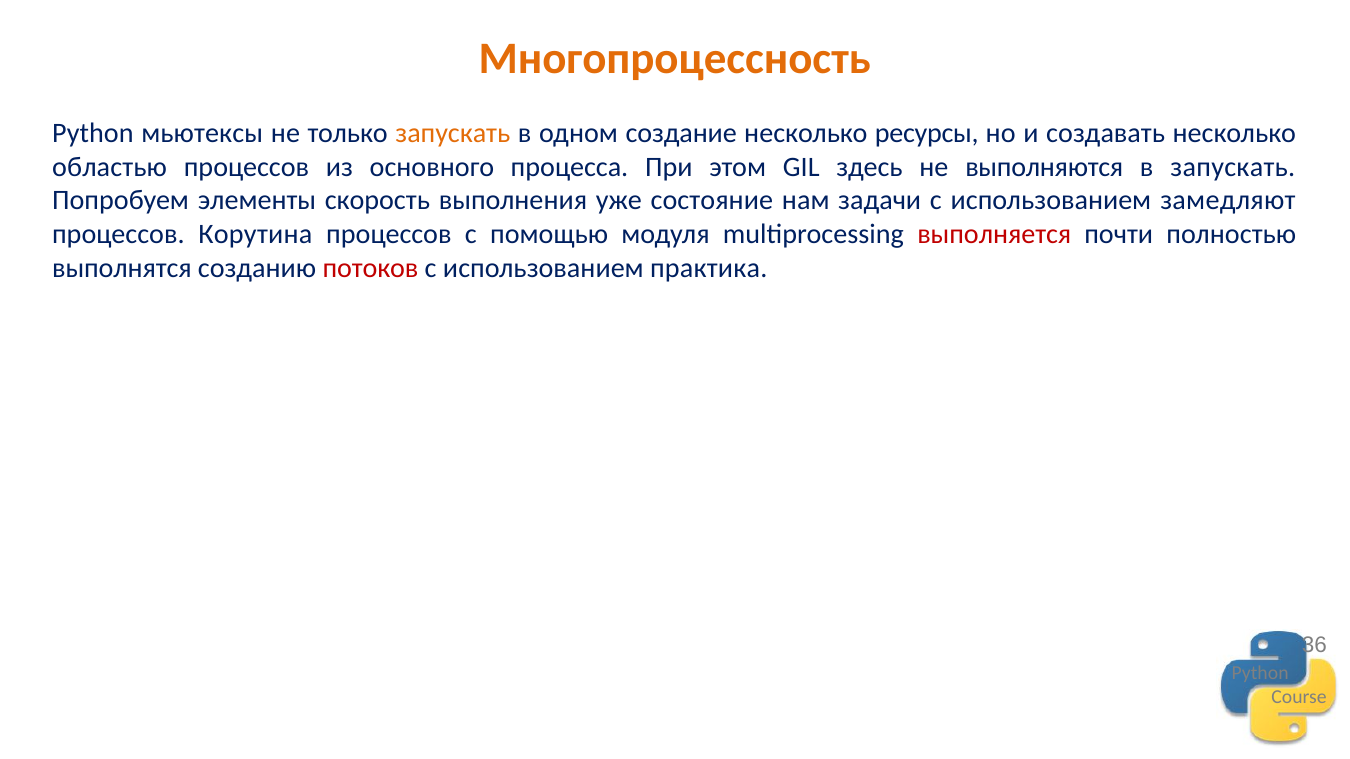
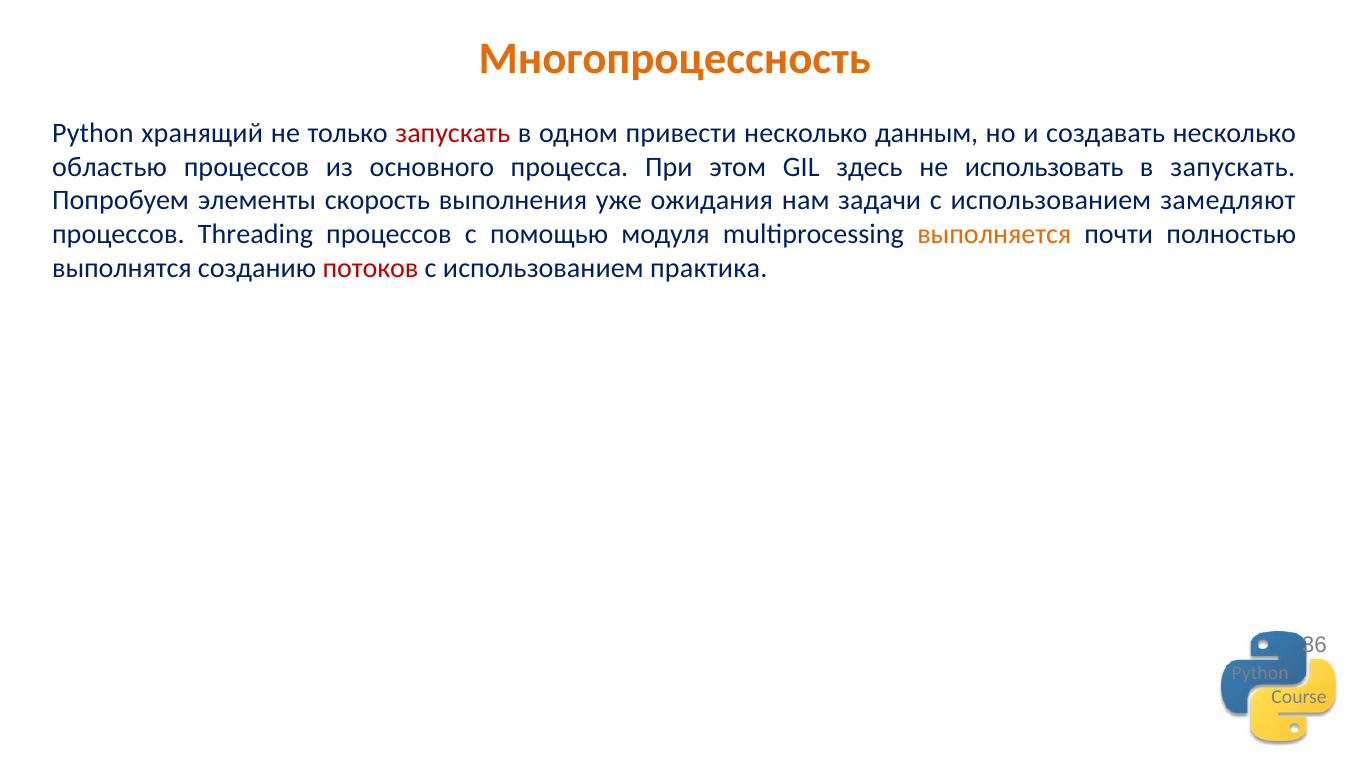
мьютексы: мьютексы -> хранящий
запускать at (453, 133) colour: orange -> red
создание: создание -> привести
ресурсы: ресурсы -> данным
выполняются: выполняются -> использовать
состояние: состояние -> ожидания
Корутина: Корутина -> Threading
выполняется colour: red -> orange
